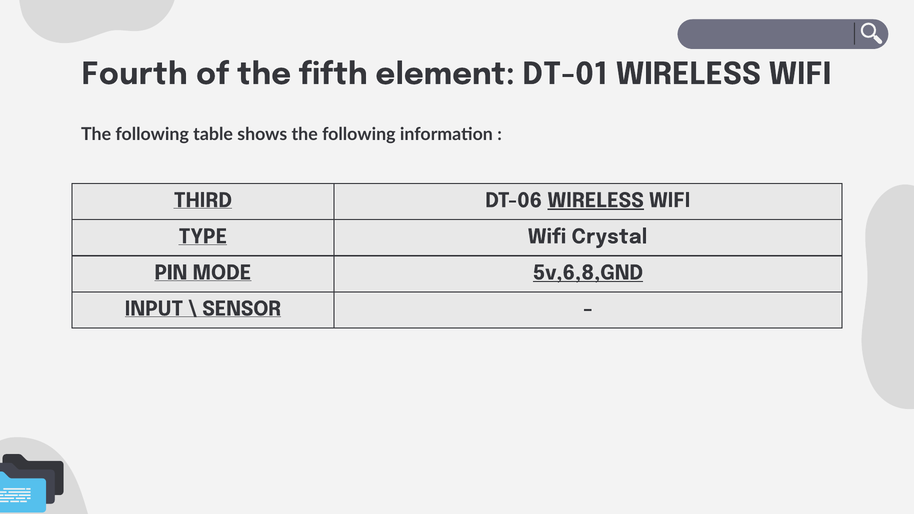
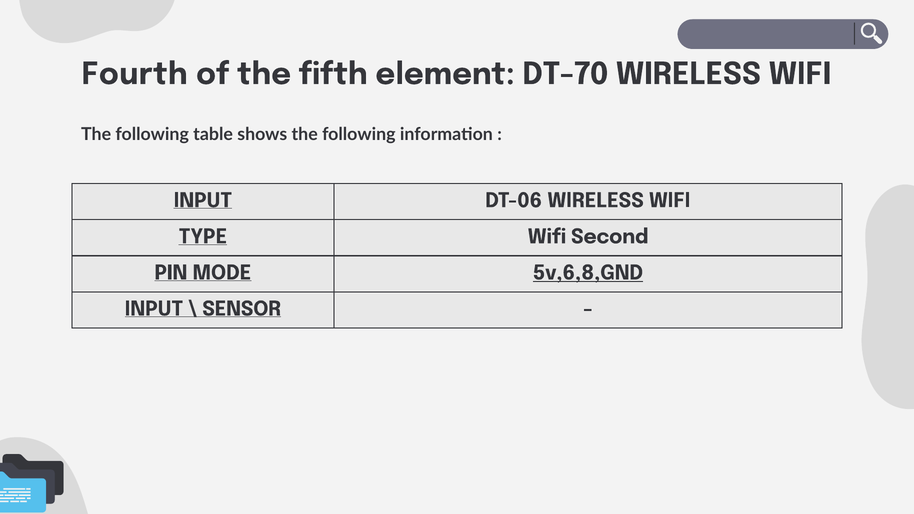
DT-01: DT-01 -> DT-70
THIRD at (203, 201): THIRD -> INPUT
WIRELESS at (596, 201) underline: present -> none
Crystal: Crystal -> Second
